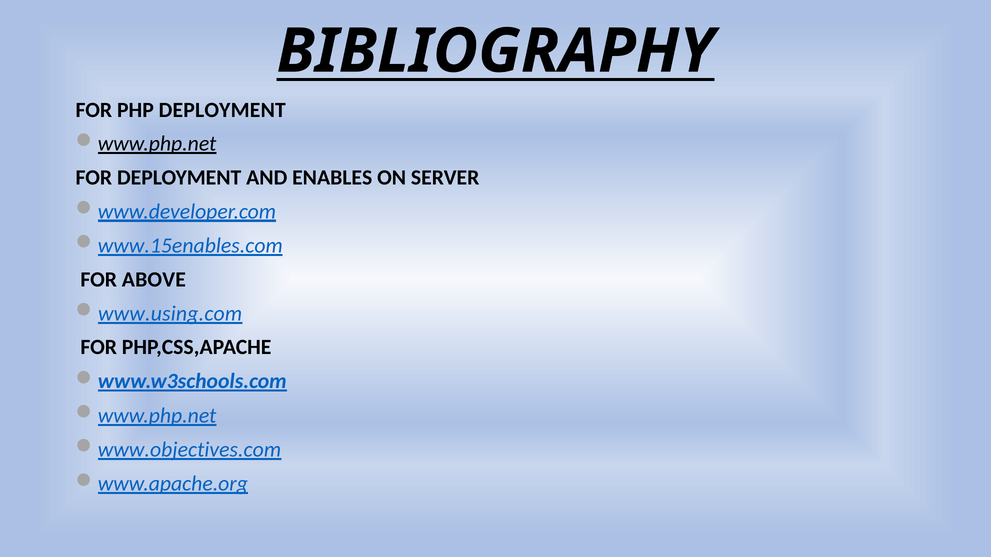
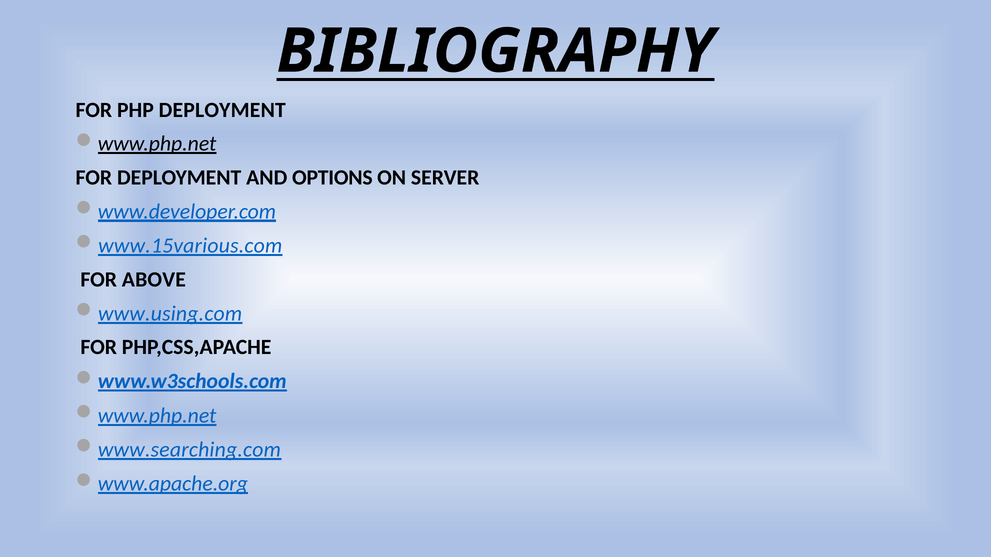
ENABLES: ENABLES -> OPTIONS
www.15enables.com: www.15enables.com -> www.15various.com
www.objectives.com: www.objectives.com -> www.searching.com
